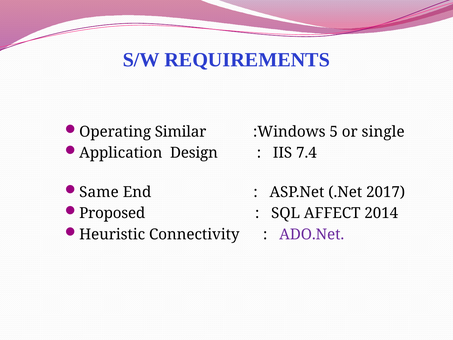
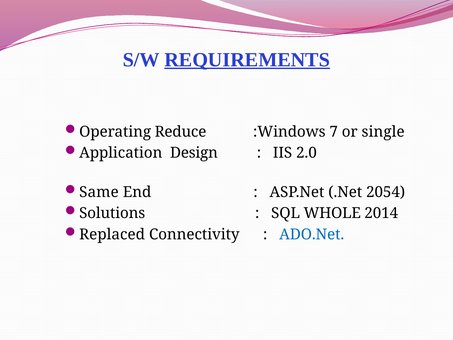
REQUIREMENTS underline: none -> present
Similar: Similar -> Reduce
5: 5 -> 7
7.4: 7.4 -> 2.0
2017: 2017 -> 2054
Proposed: Proposed -> Solutions
AFFECT: AFFECT -> WHOLE
Heuristic: Heuristic -> Replaced
ADO.Net colour: purple -> blue
